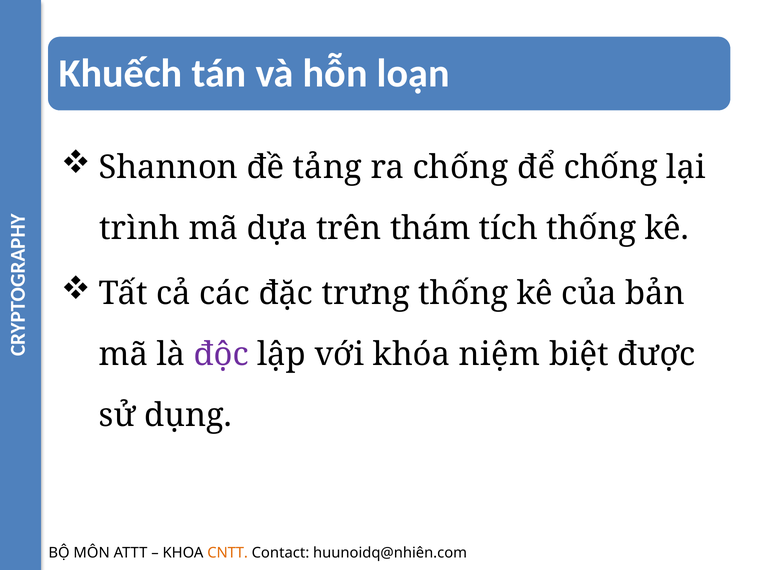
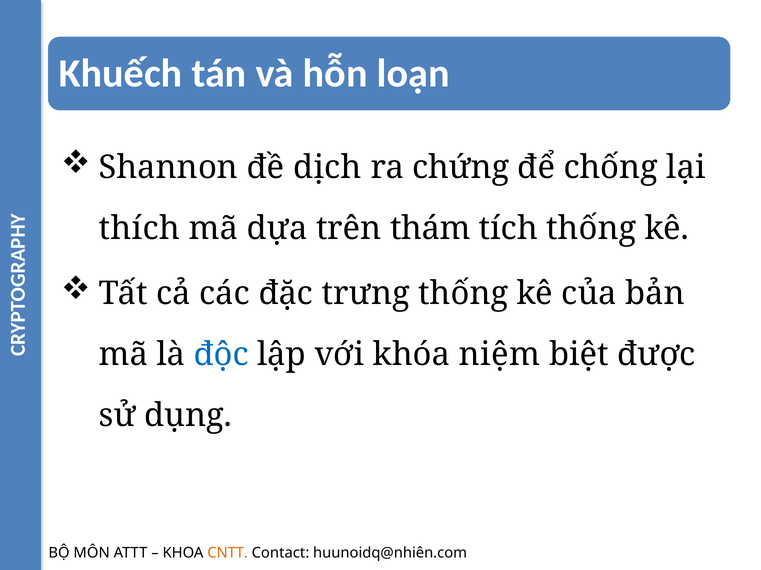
tảng: tảng -> dịch
ra chống: chống -> chứng
trình: trình -> thích
độc colour: purple -> blue
